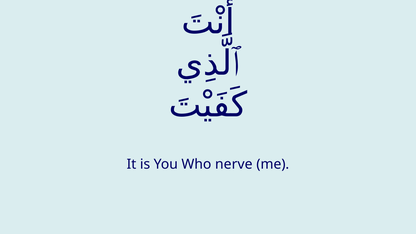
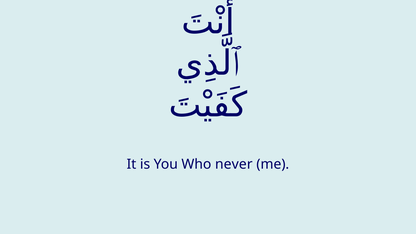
nerve: nerve -> never
